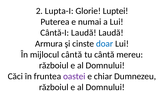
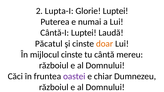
Cântă-I Laudă: Laudă -> Luptei
Armura: Armura -> Păcatul
doar colour: blue -> orange
mijlocul cântă: cântă -> cinste
